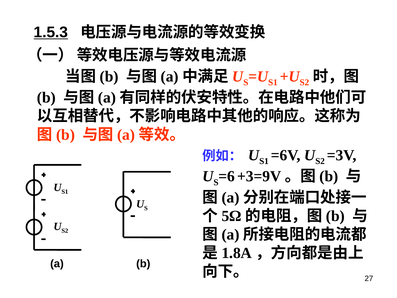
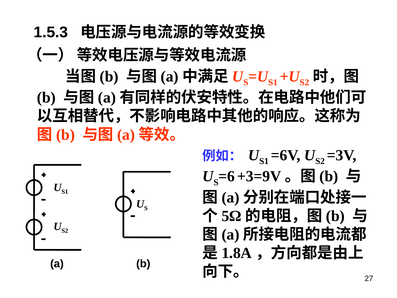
1.5.3 underline: present -> none
